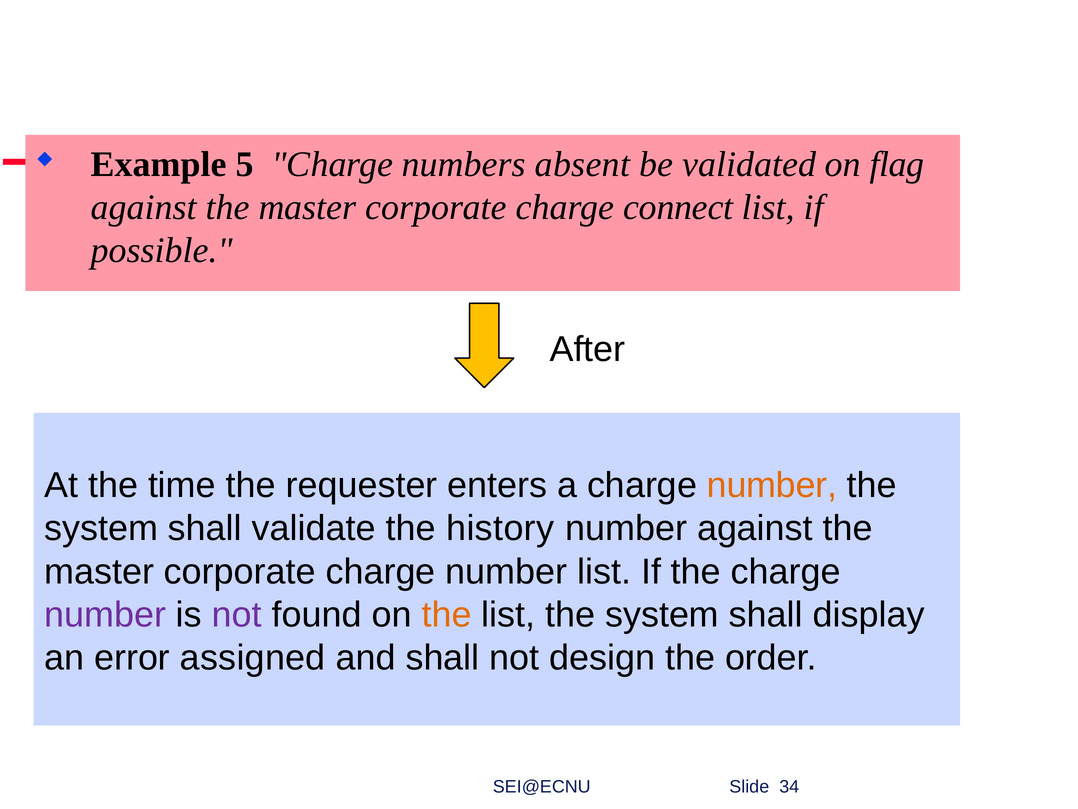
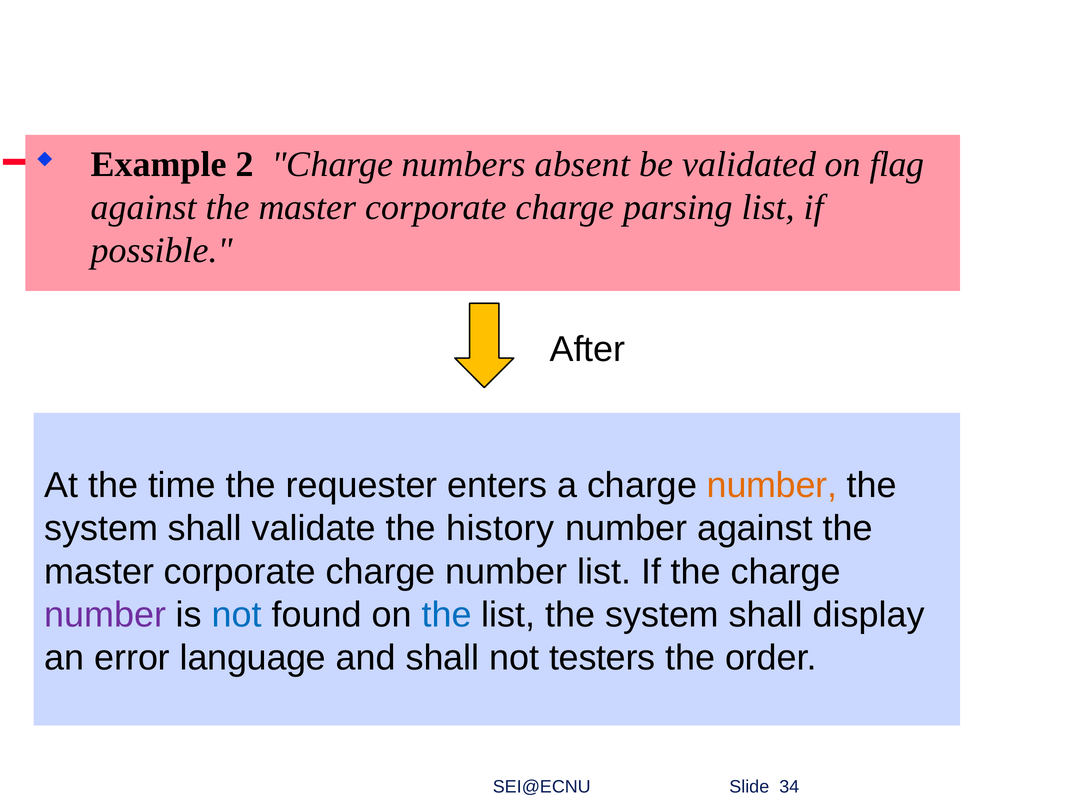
5: 5 -> 2
connect: connect -> parsing
not at (237, 614) colour: purple -> blue
the at (447, 614) colour: orange -> blue
assigned: assigned -> language
design: design -> testers
